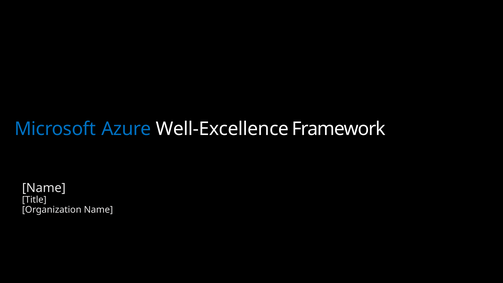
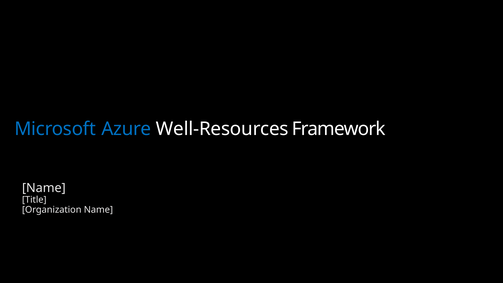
Well-Excellence: Well-Excellence -> Well-Resources
